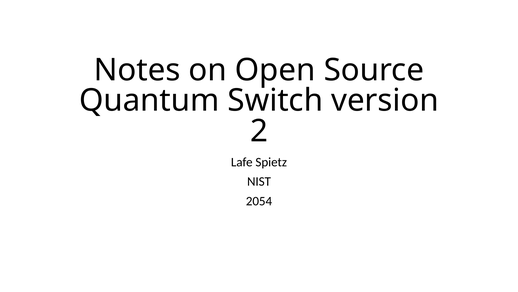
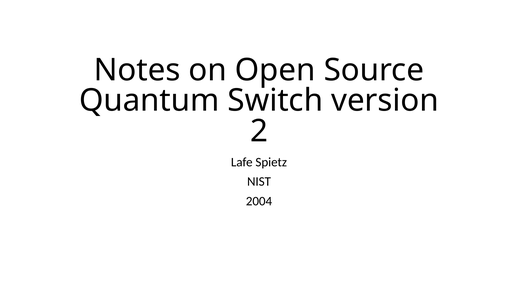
2054: 2054 -> 2004
